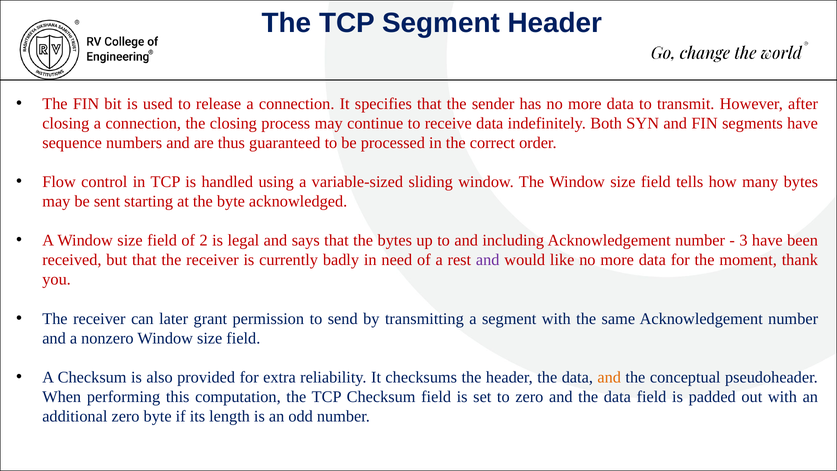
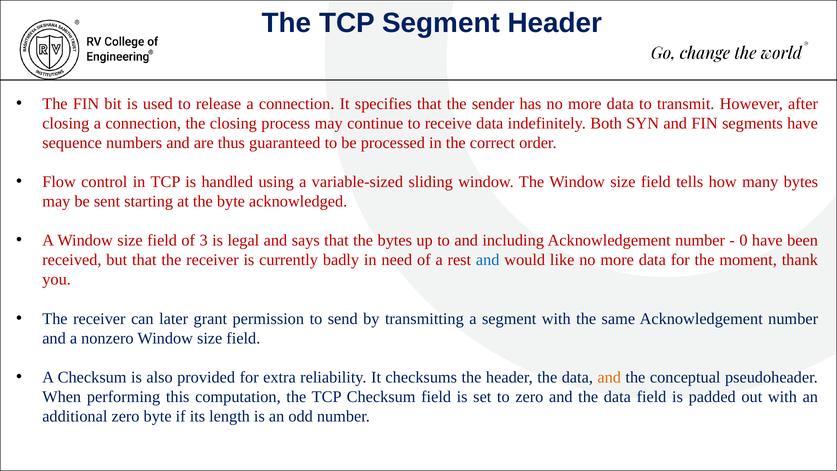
2: 2 -> 3
3: 3 -> 0
and at (488, 260) colour: purple -> blue
